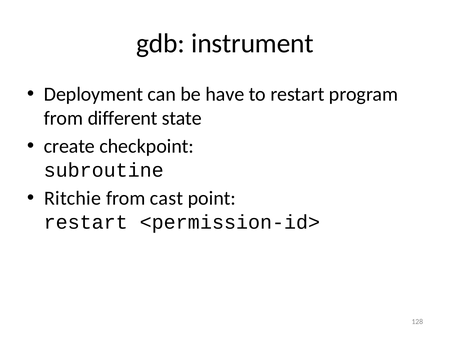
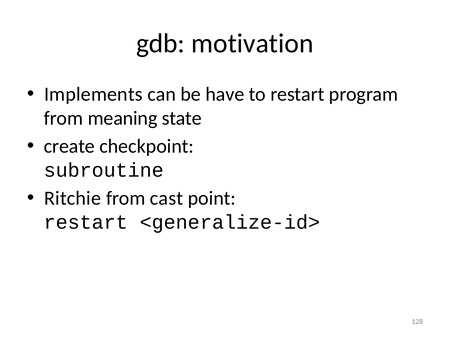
instrument: instrument -> motivation
Deployment: Deployment -> Implements
different: different -> meaning
<permission-id>: <permission-id> -> <generalize-id>
